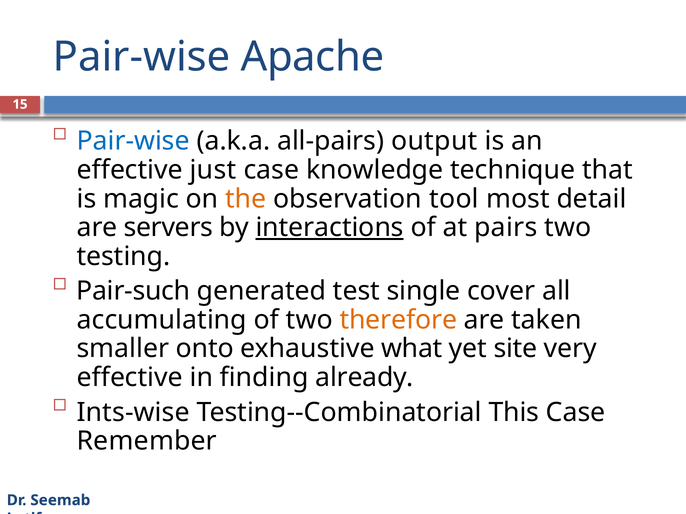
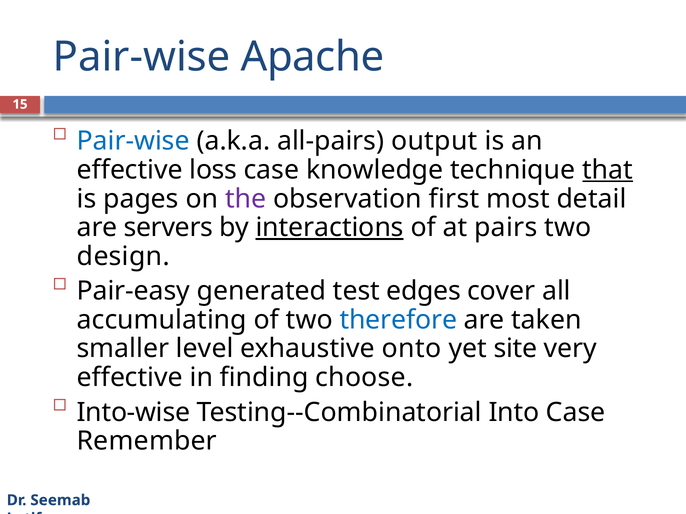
just: just -> loss
that underline: none -> present
magic: magic -> pages
the colour: orange -> purple
tool: tool -> first
testing: testing -> design
Pair-such: Pair-such -> Pair-easy
single: single -> edges
therefore colour: orange -> blue
onto: onto -> level
what: what -> onto
already: already -> choose
Ints-wise: Ints-wise -> Into-wise
This: This -> Into
